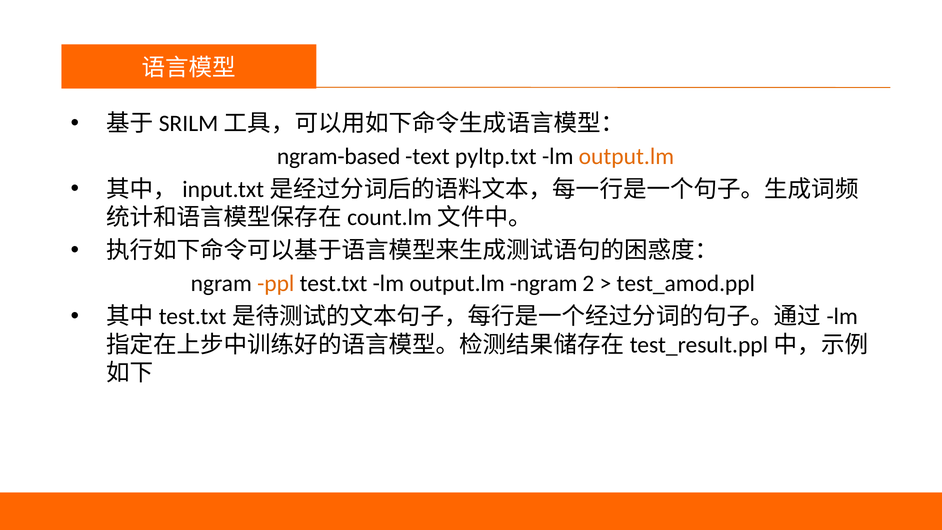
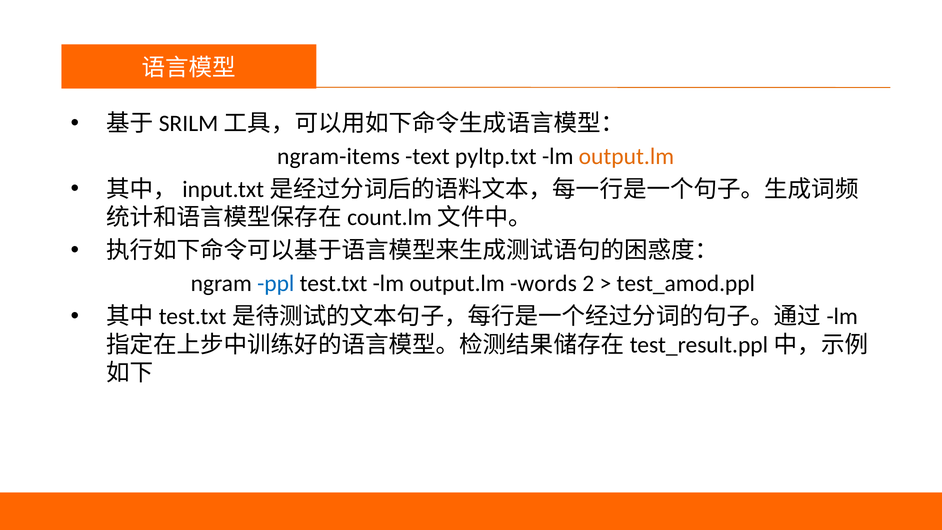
ngram-based: ngram-based -> ngram-items
ppl colour: orange -> blue
output.lm ngram: ngram -> words
